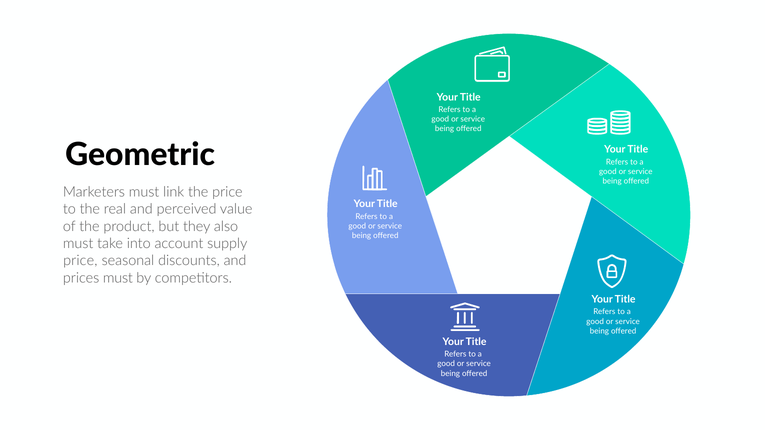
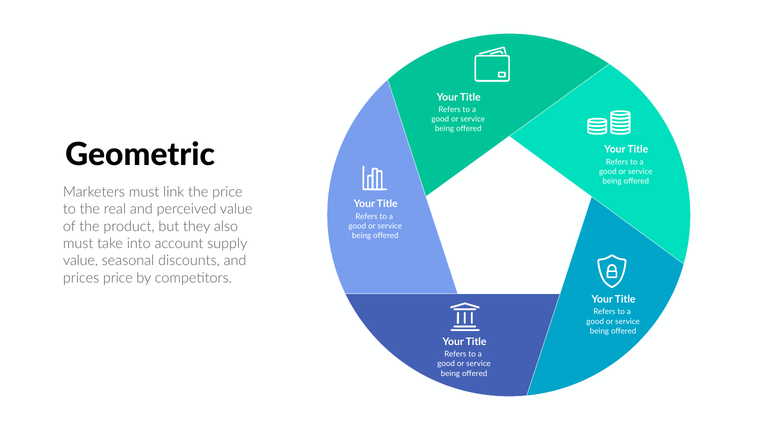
price at (80, 261): price -> value
prices must: must -> price
